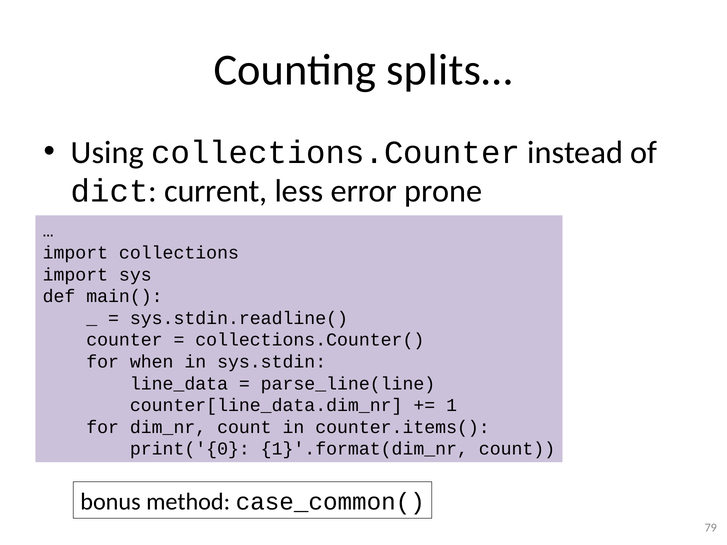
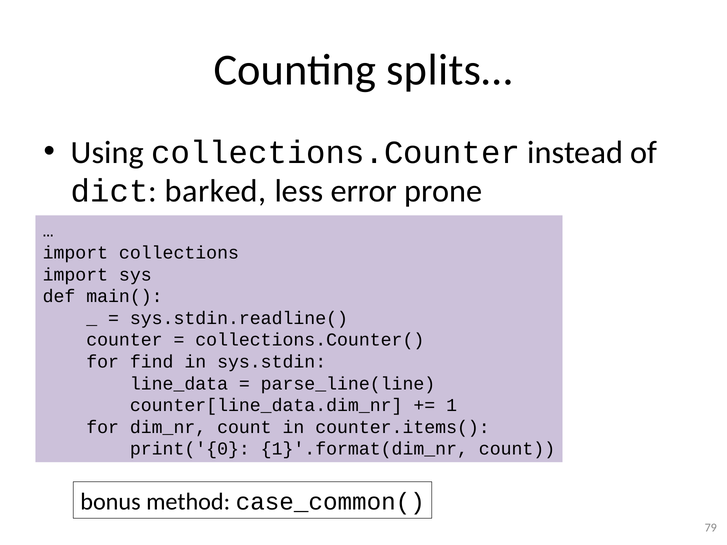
current: current -> barked
when: when -> find
